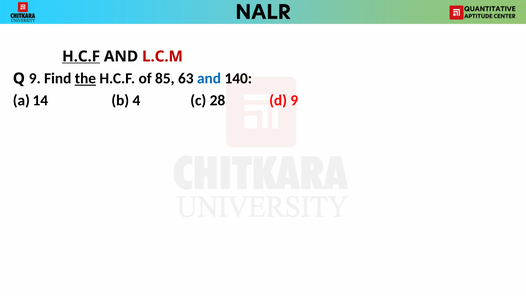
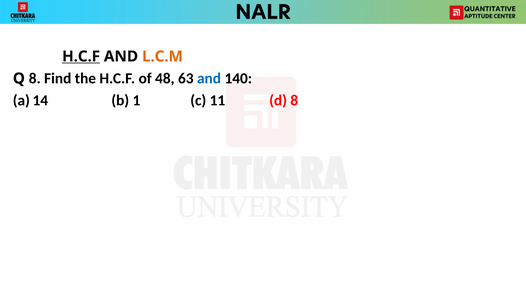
L.C.M colour: red -> orange
Q 9: 9 -> 8
the underline: present -> none
85: 85 -> 48
4: 4 -> 1
28: 28 -> 11
d 9: 9 -> 8
